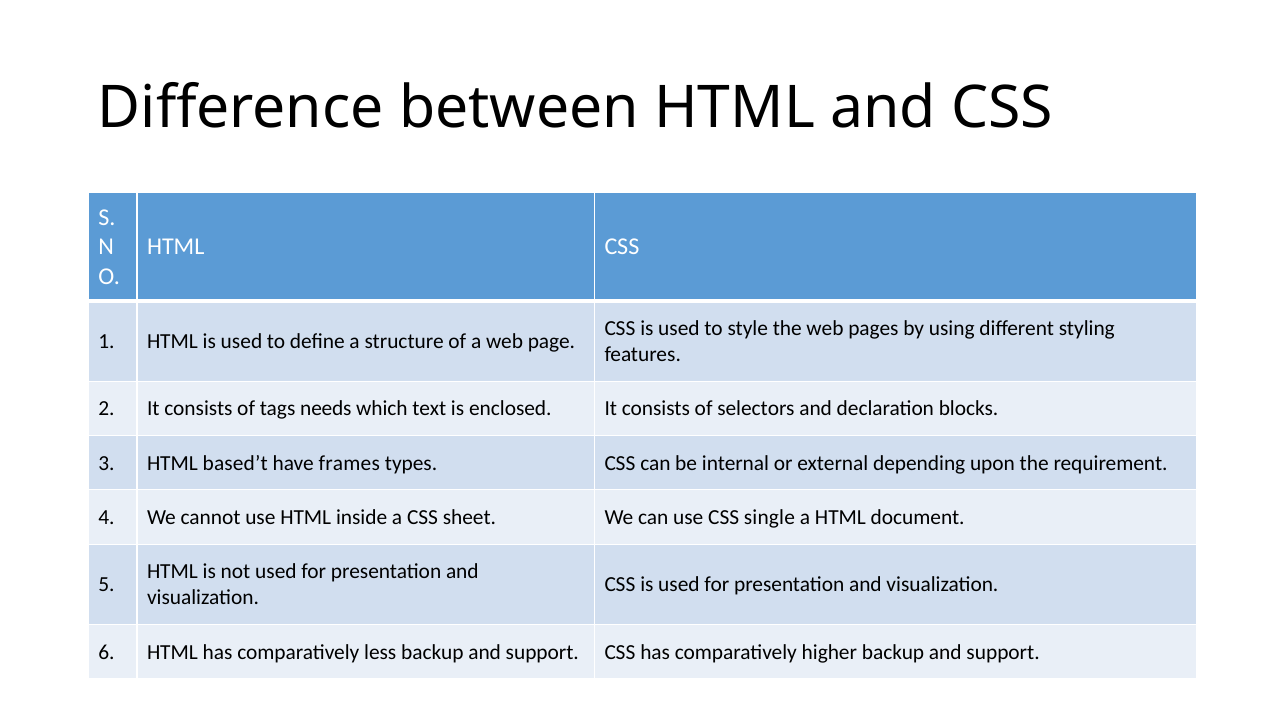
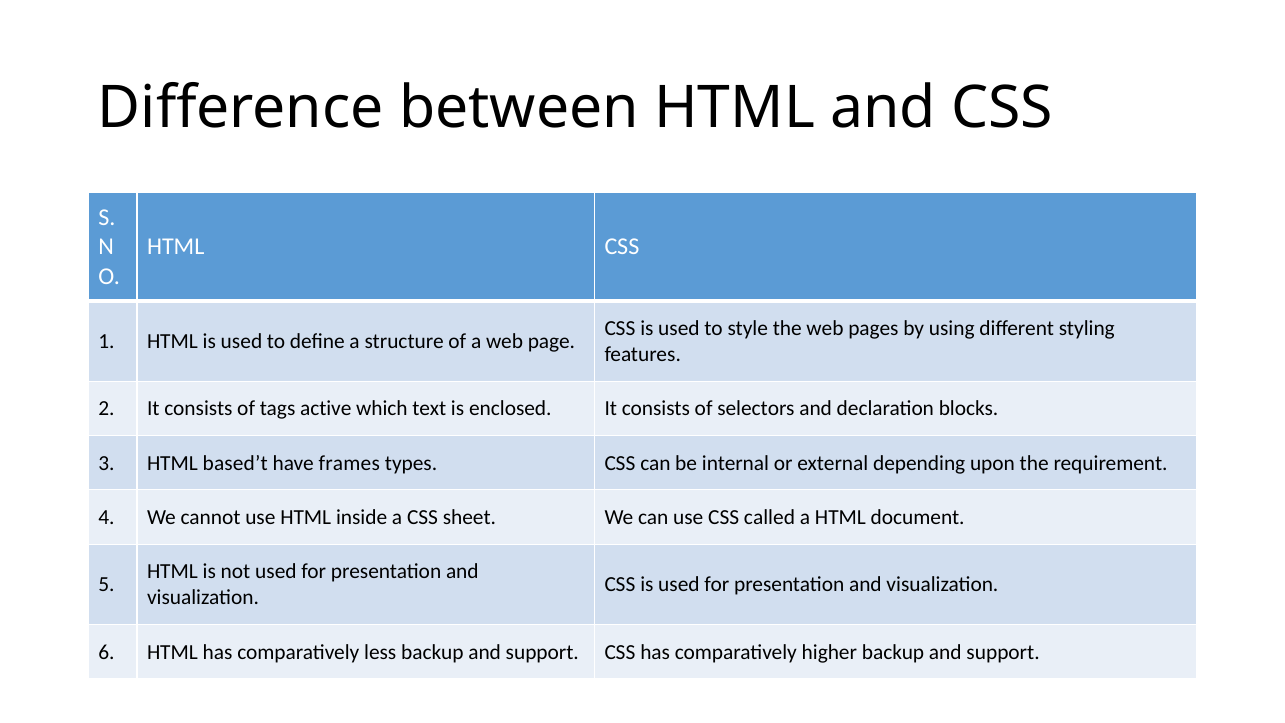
needs: needs -> active
single: single -> called
